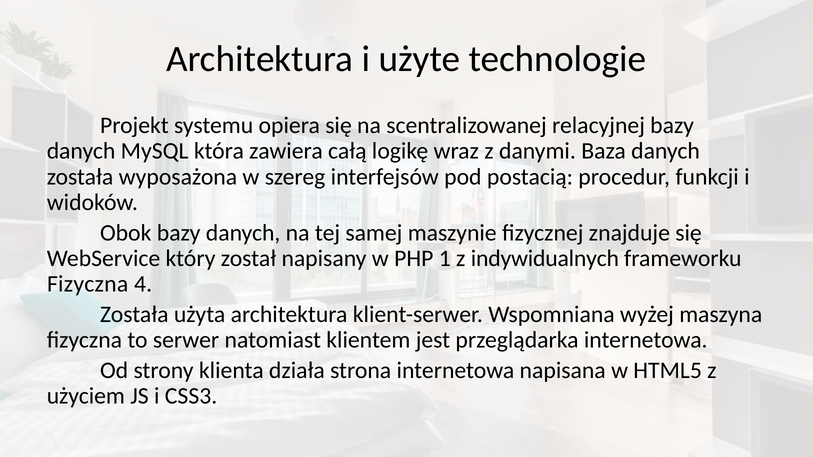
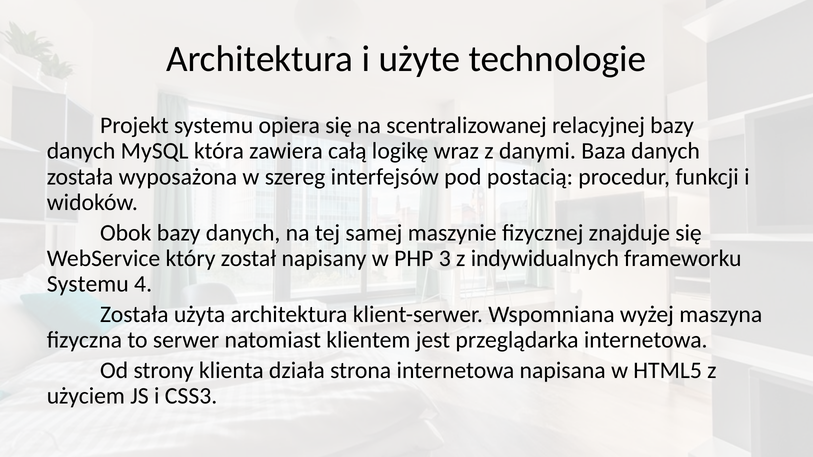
1: 1 -> 3
Fizyczna at (88, 284): Fizyczna -> Systemu
